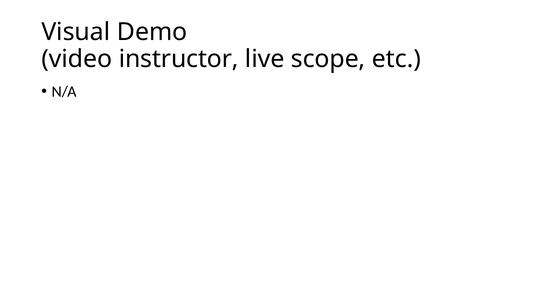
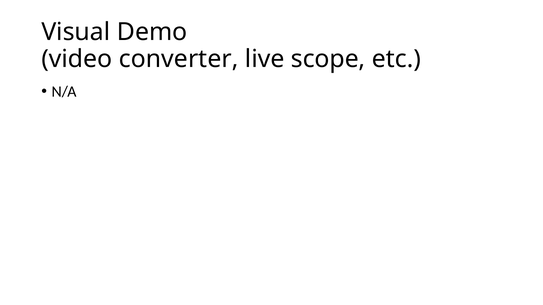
instructor: instructor -> converter
